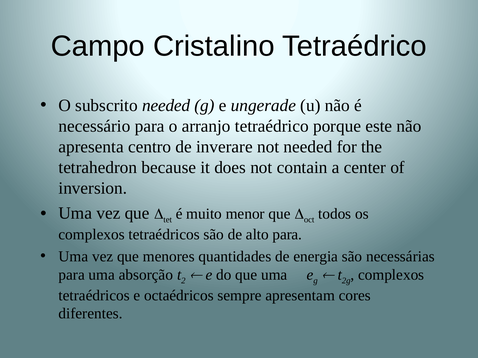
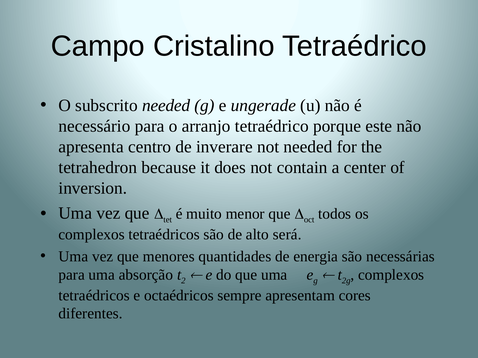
alto para: para -> será
